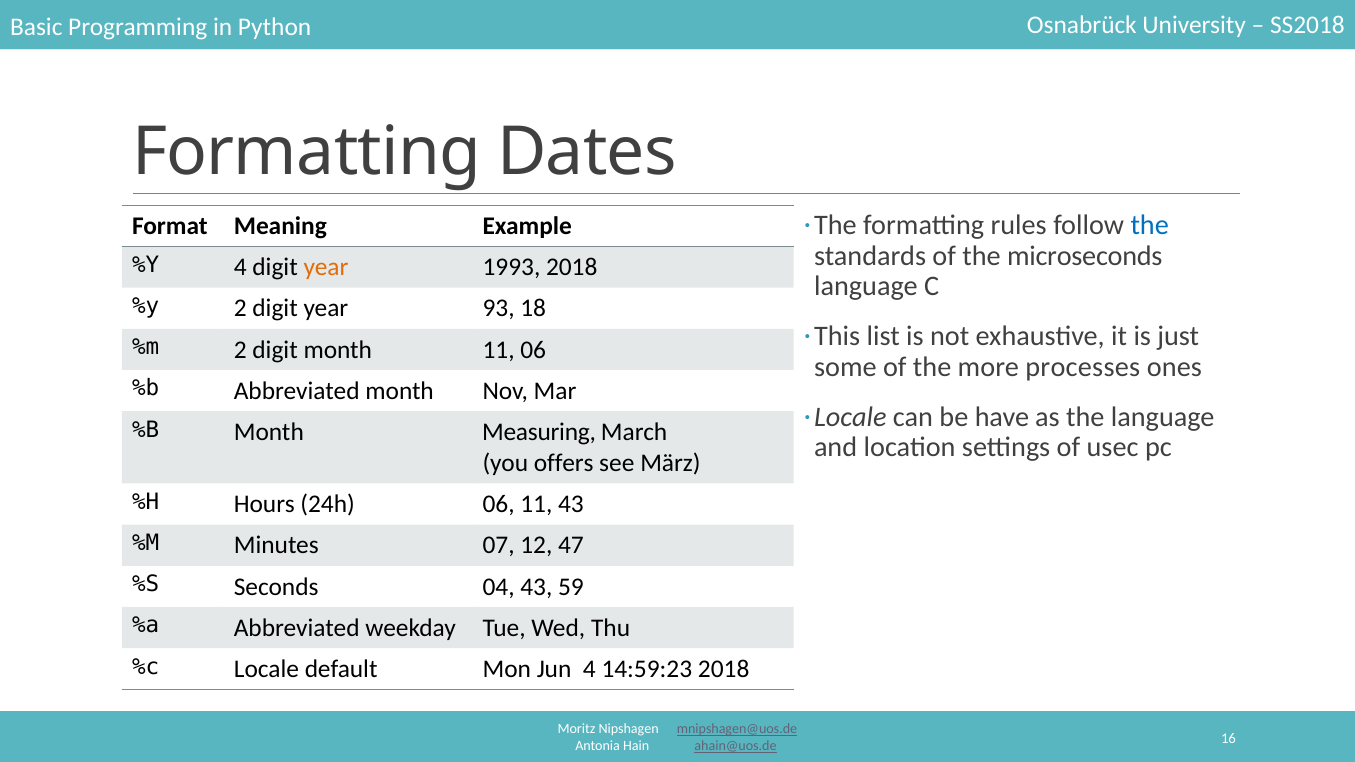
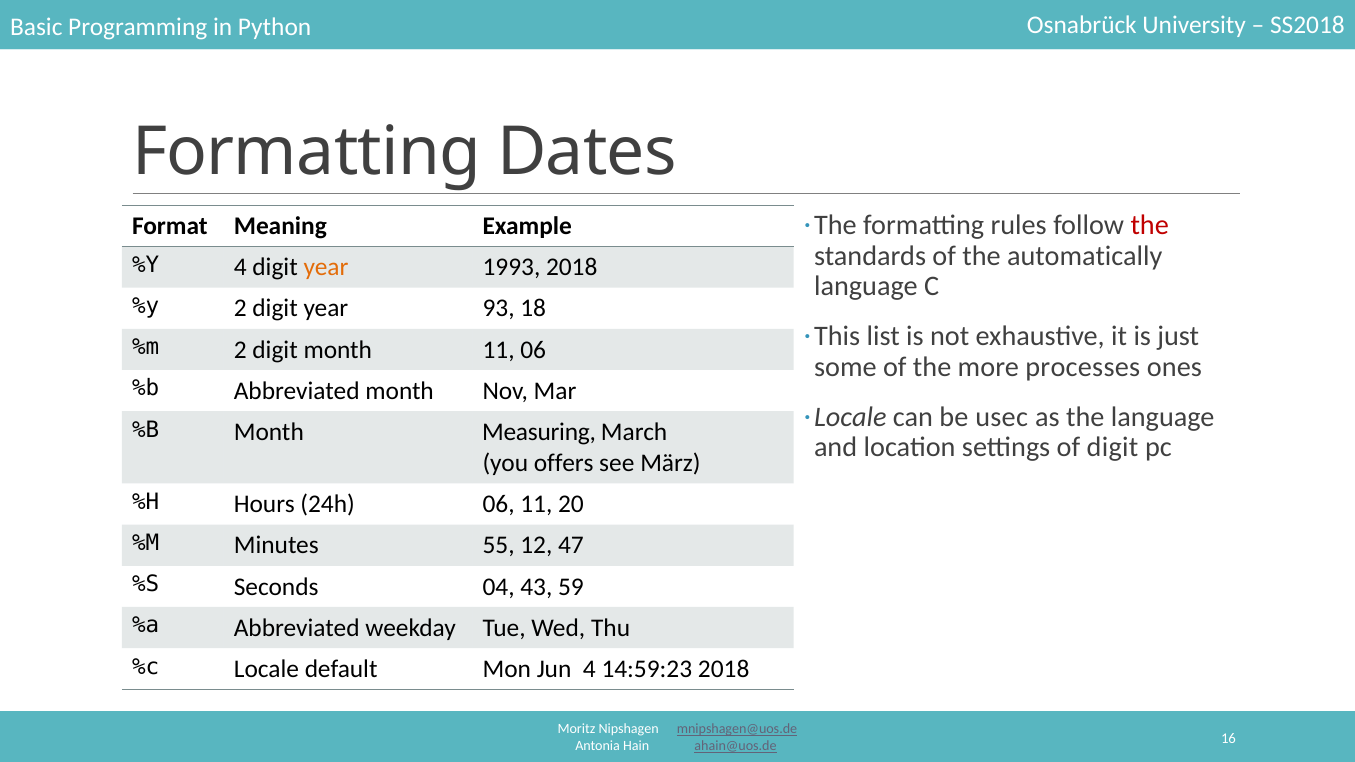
the at (1150, 225) colour: blue -> red
microseconds: microseconds -> automatically
have: have -> usec
of usec: usec -> digit
11 43: 43 -> 20
07: 07 -> 55
